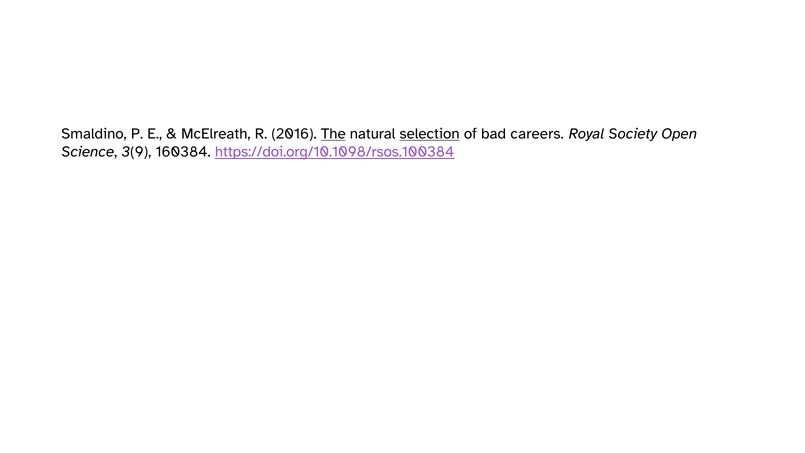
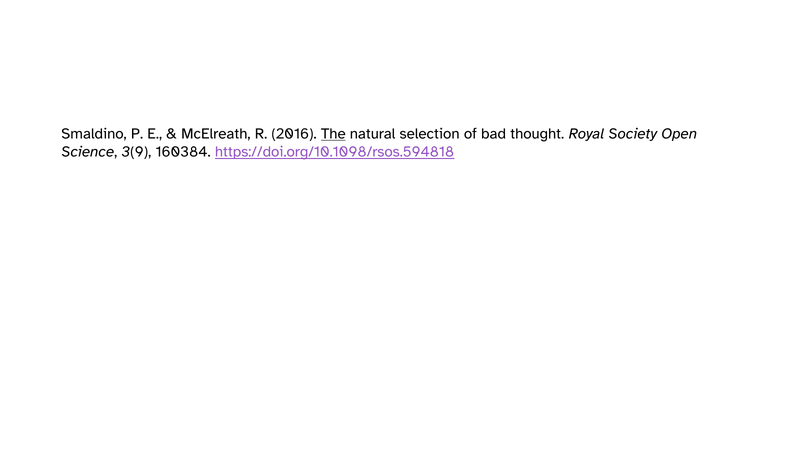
selection underline: present -> none
careers: careers -> thought
https://doi.org/10.1098/rsos.100384: https://doi.org/10.1098/rsos.100384 -> https://doi.org/10.1098/rsos.594818
